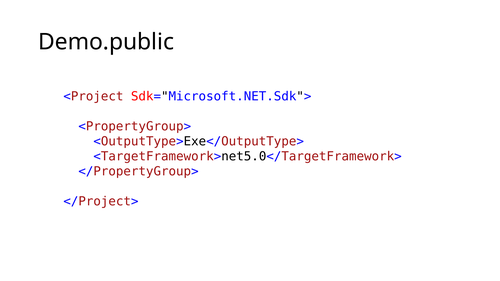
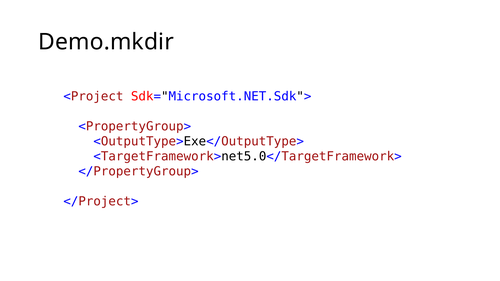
Demo.public: Demo.public -> Demo.mkdir
